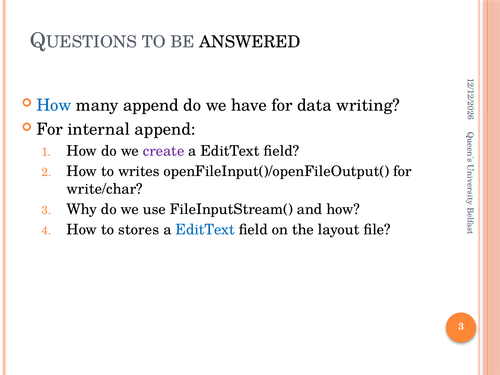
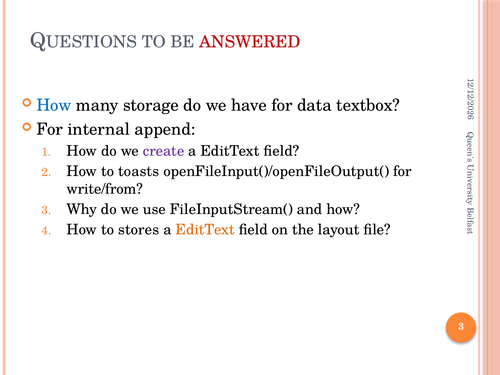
ANSWERED colour: black -> red
many append: append -> storage
writing: writing -> textbox
writes: writes -> toasts
write/char: write/char -> write/from
EditText at (205, 230) colour: blue -> orange
